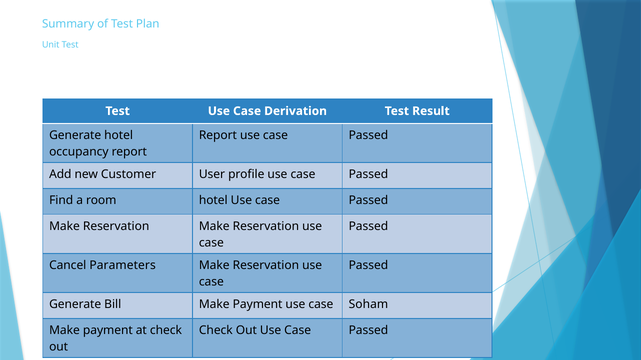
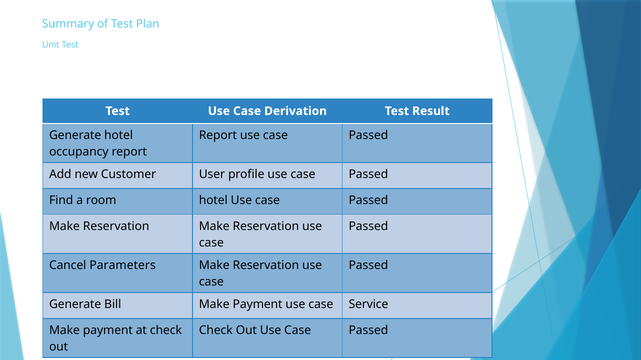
Soham: Soham -> Service
